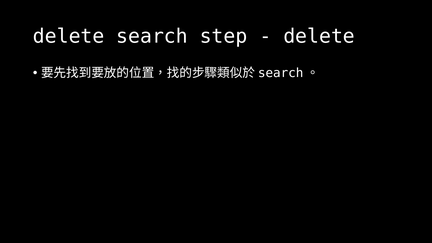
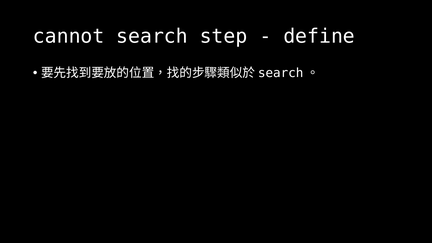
delete at (69, 36): delete -> cannot
delete at (319, 36): delete -> define
